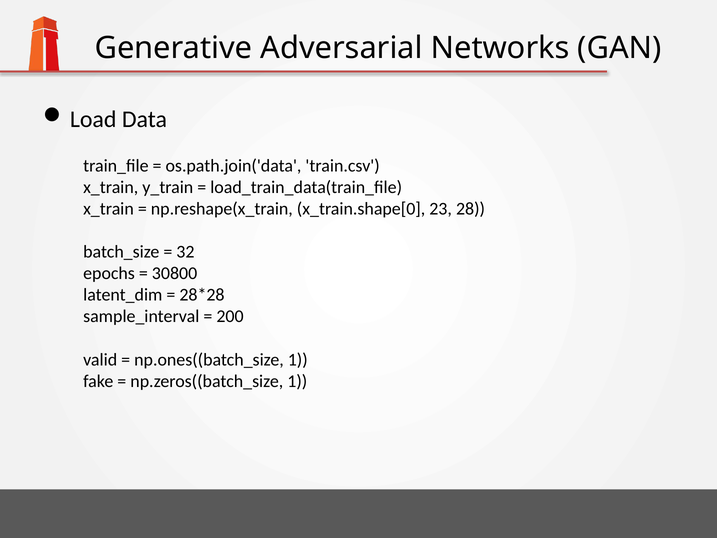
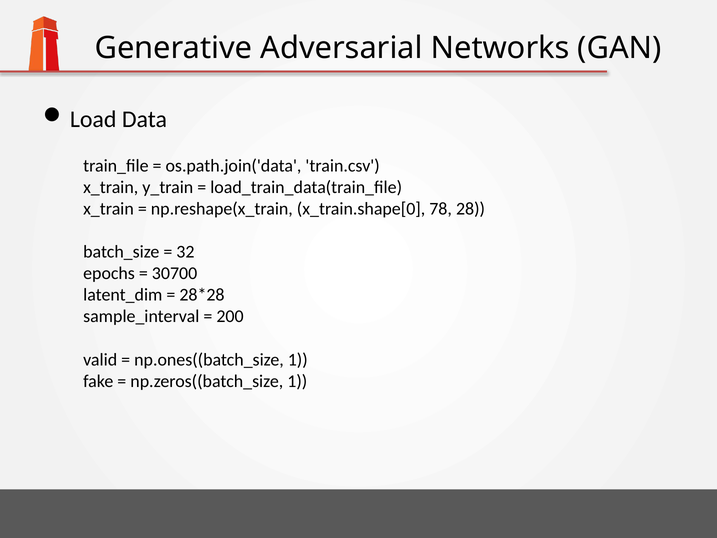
23: 23 -> 78
30800: 30800 -> 30700
